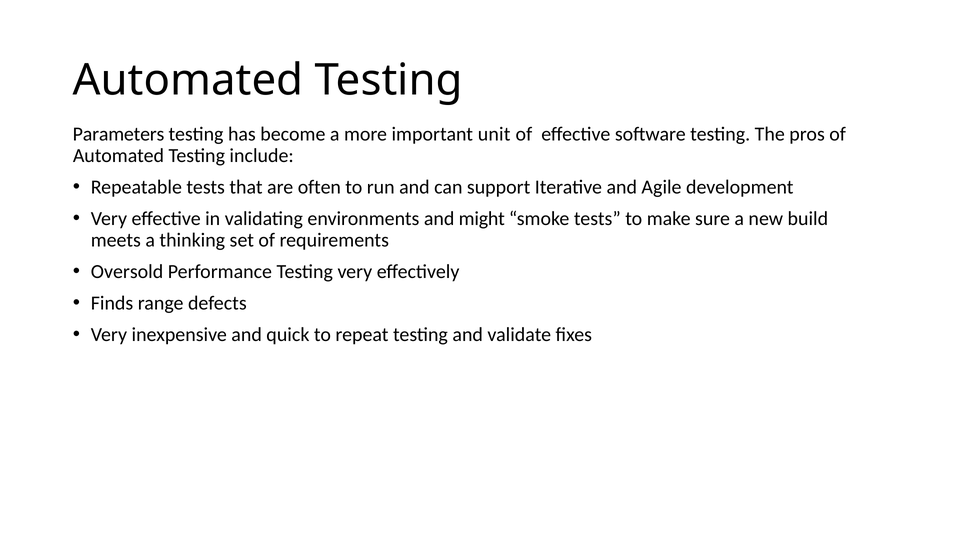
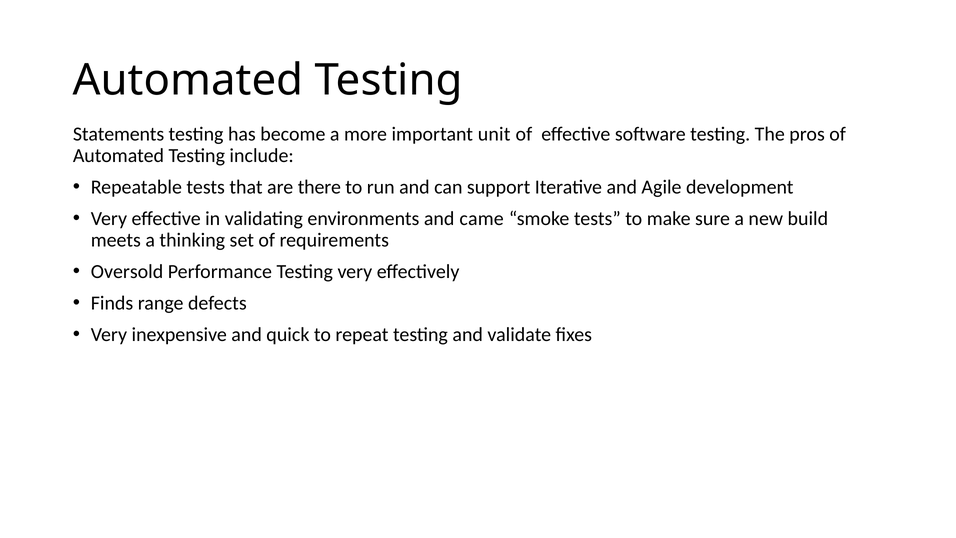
Parameters: Parameters -> Statements
often: often -> there
might: might -> came
